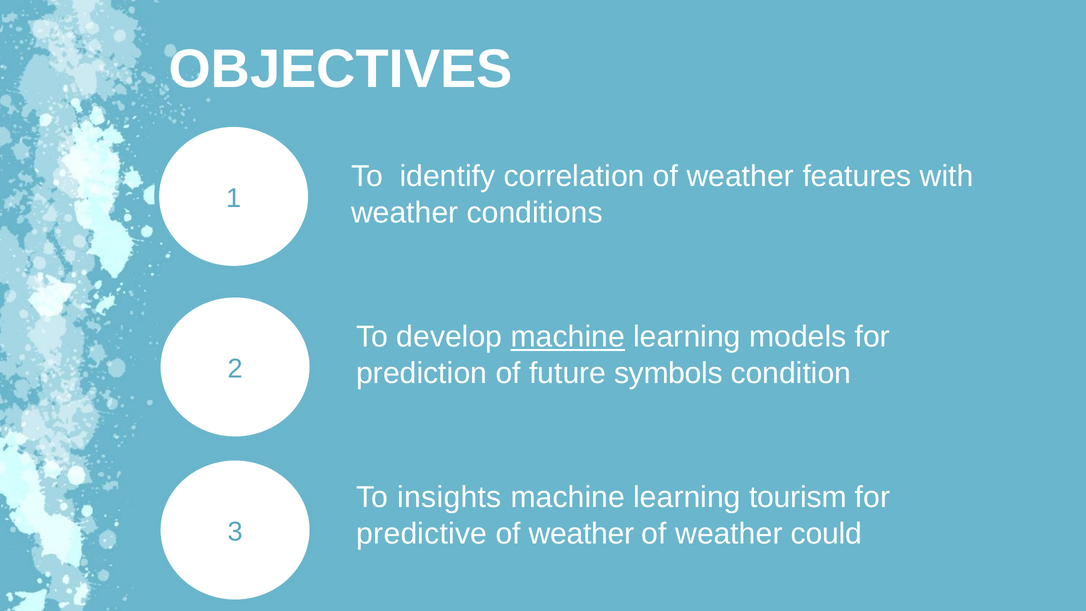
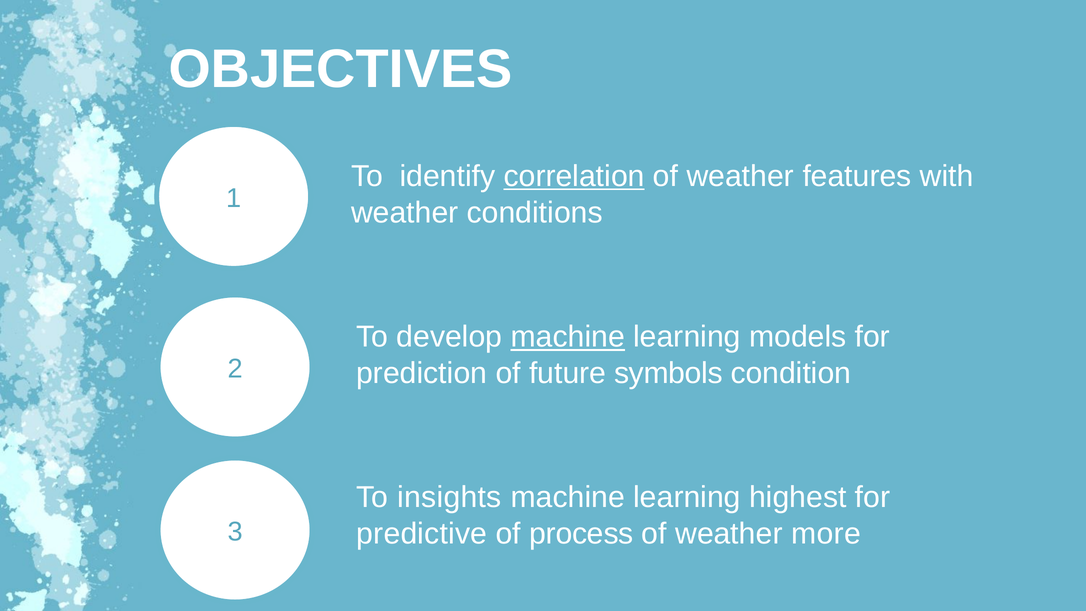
correlation underline: none -> present
tourism: tourism -> highest
weather at (581, 534): weather -> process
could: could -> more
